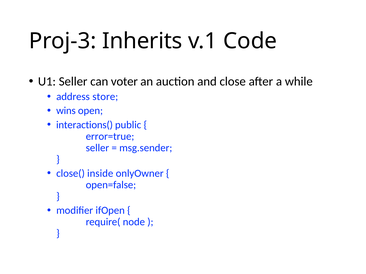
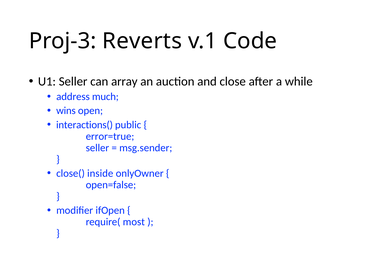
Inherits: Inherits -> Reverts
voter: voter -> array
store: store -> much
node: node -> most
